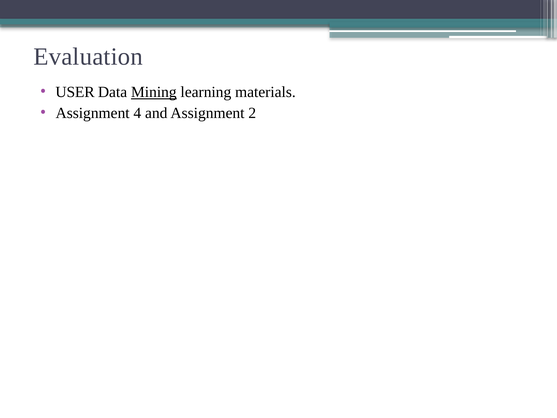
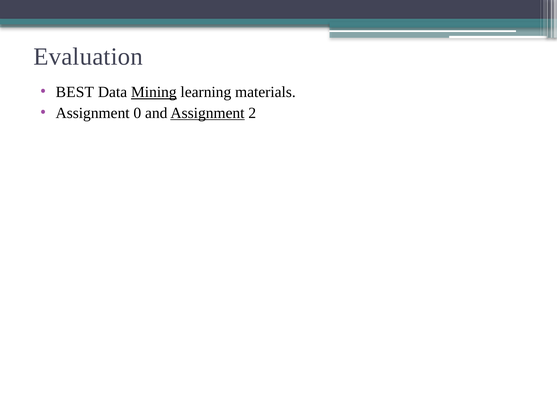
USER: USER -> BEST
4: 4 -> 0
Assignment at (207, 113) underline: none -> present
